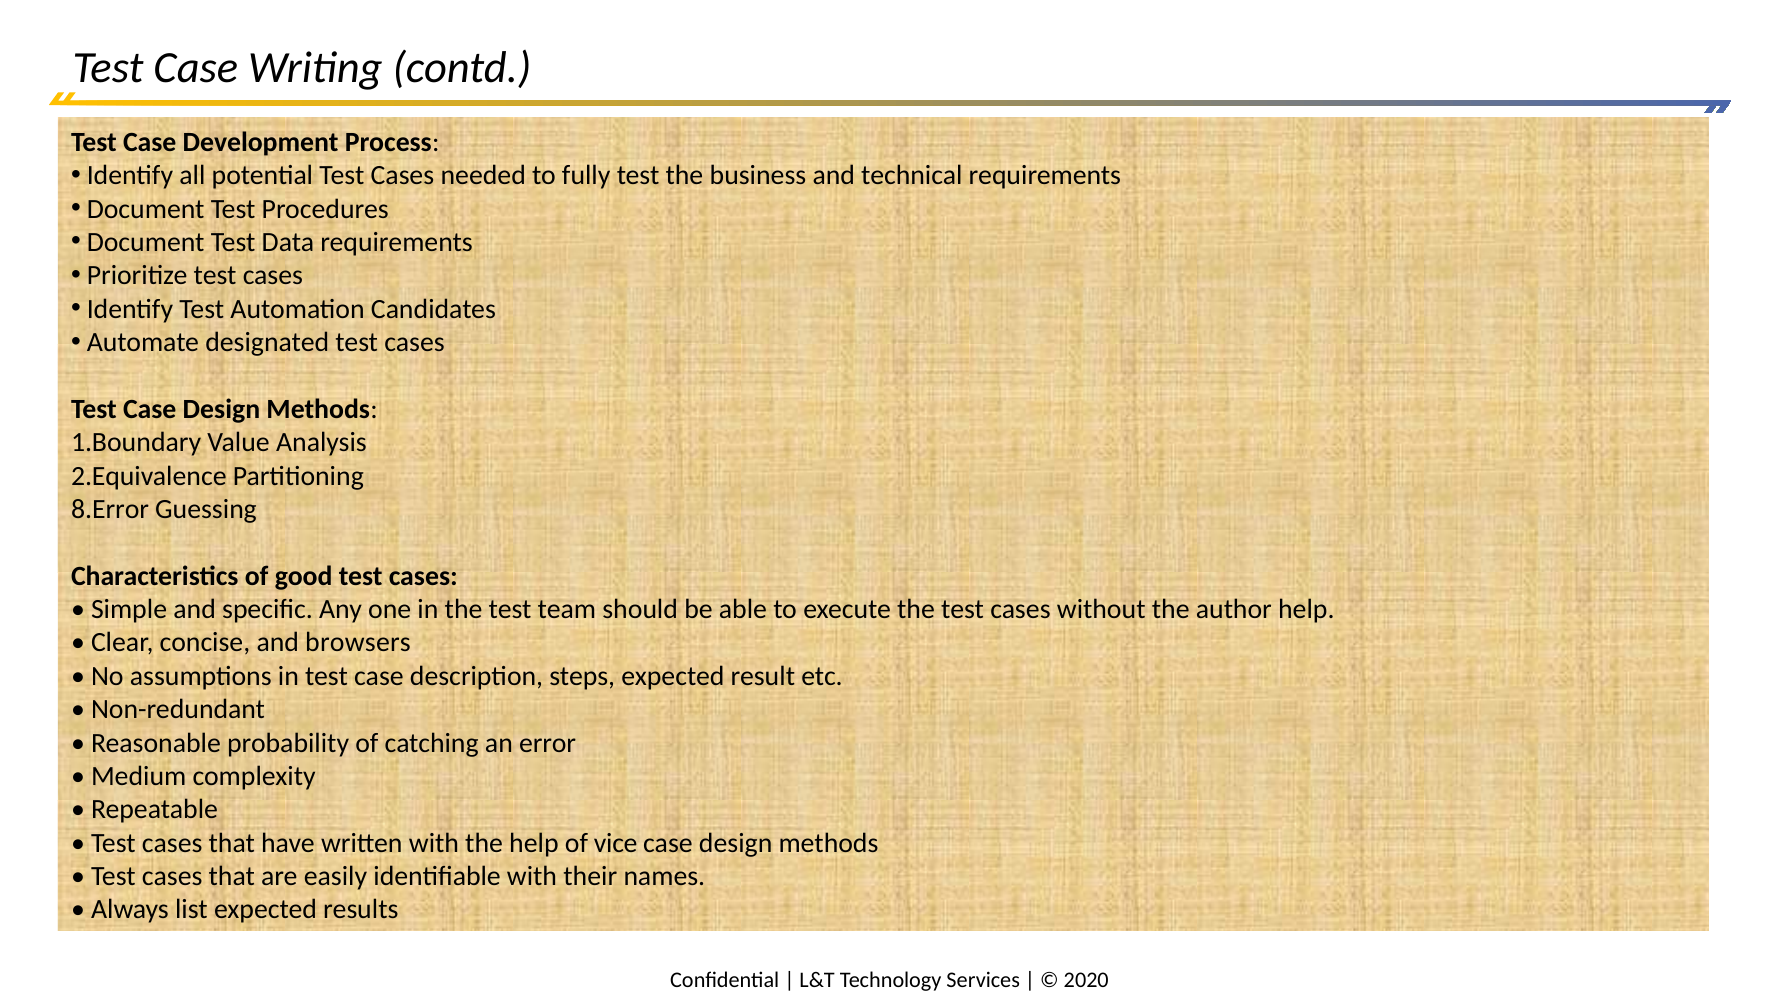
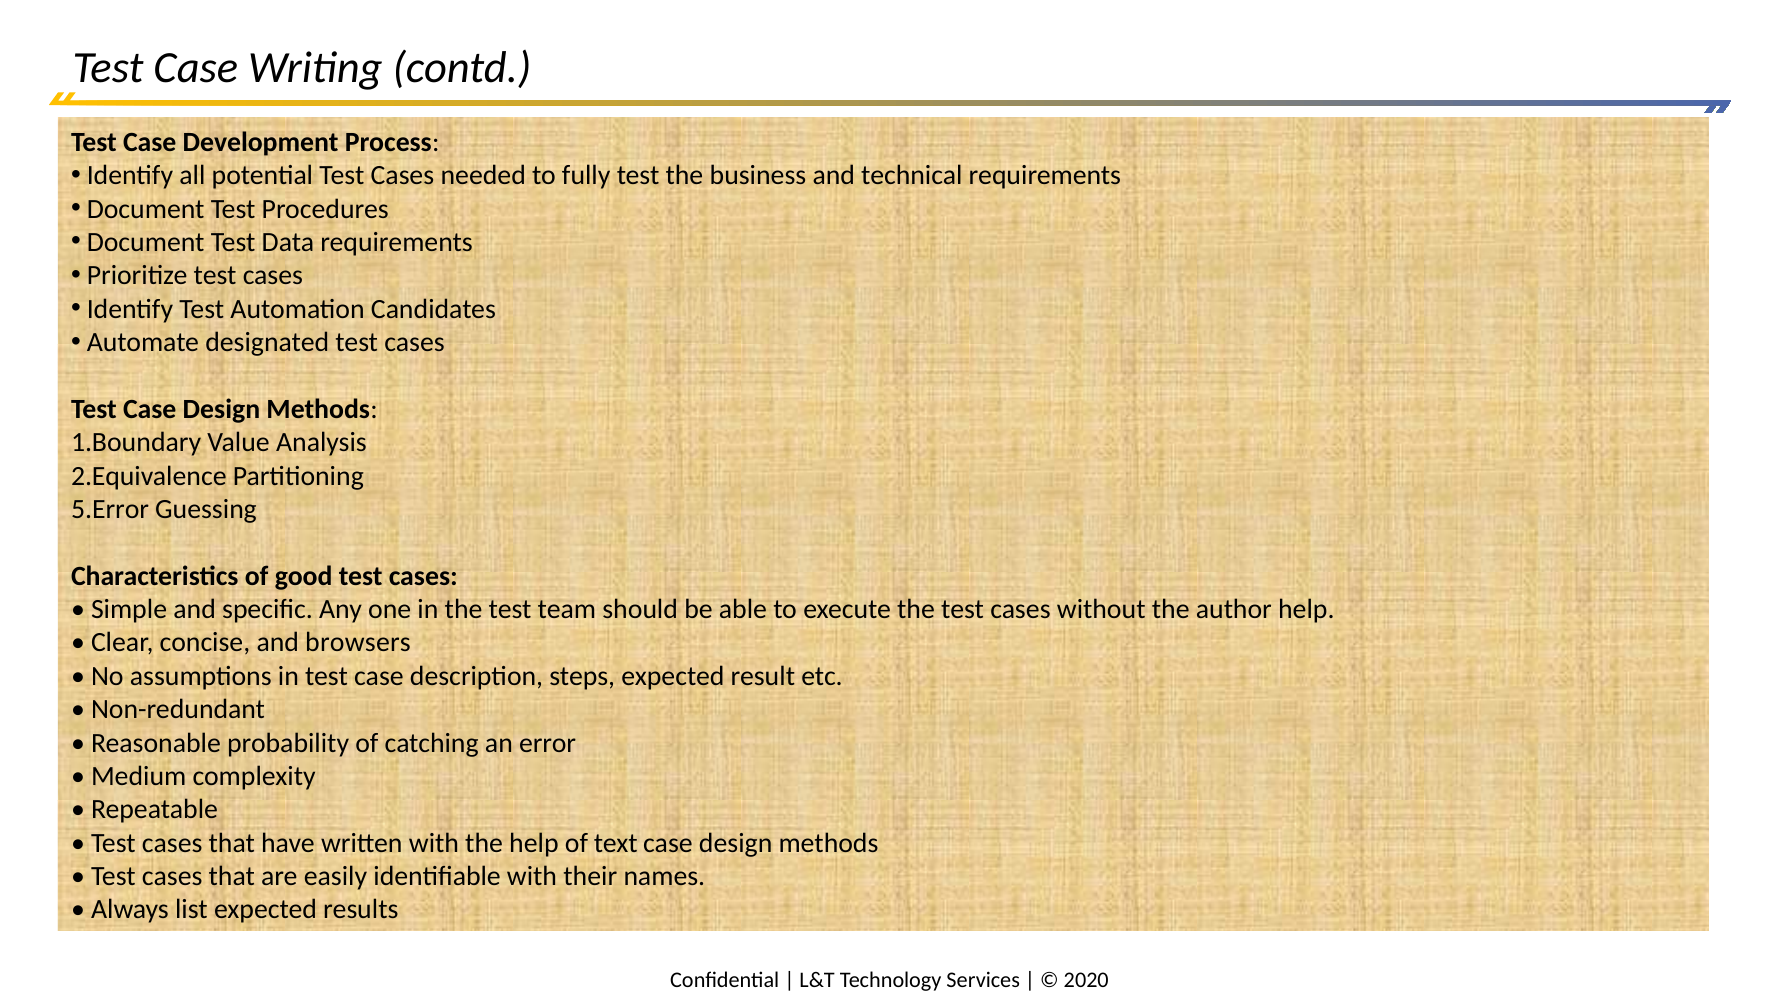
8.Error: 8.Error -> 5.Error
vice: vice -> text
